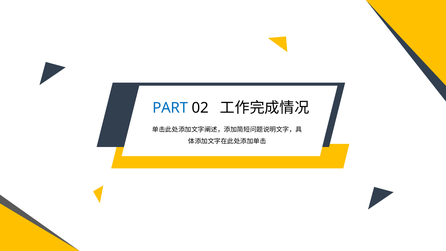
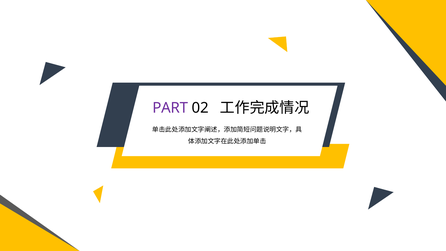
PART colour: blue -> purple
